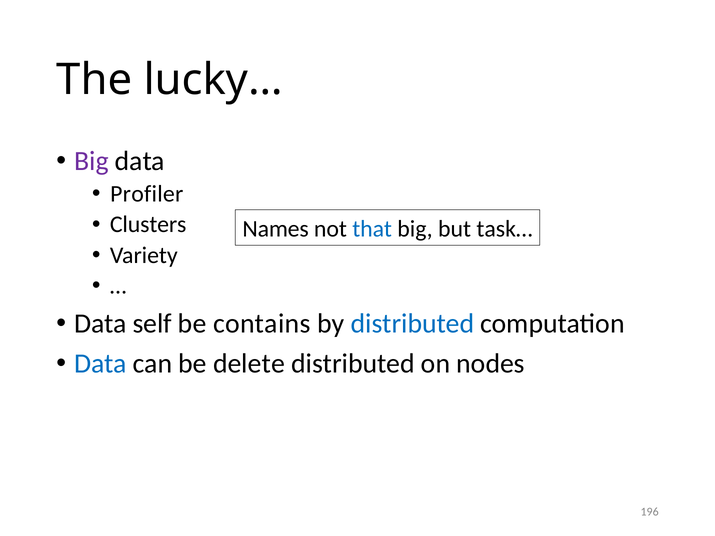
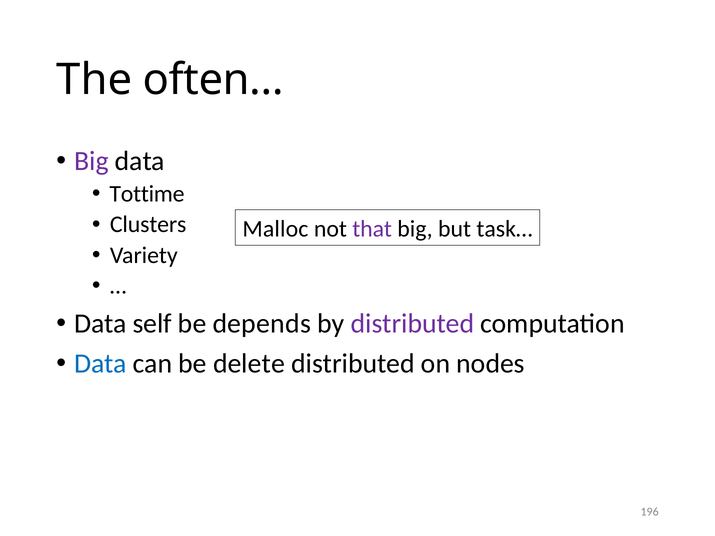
lucky…: lucky… -> often…
Profiler: Profiler -> Tottime
Names: Names -> Malloc
that colour: blue -> purple
contains: contains -> depends
distributed at (412, 324) colour: blue -> purple
